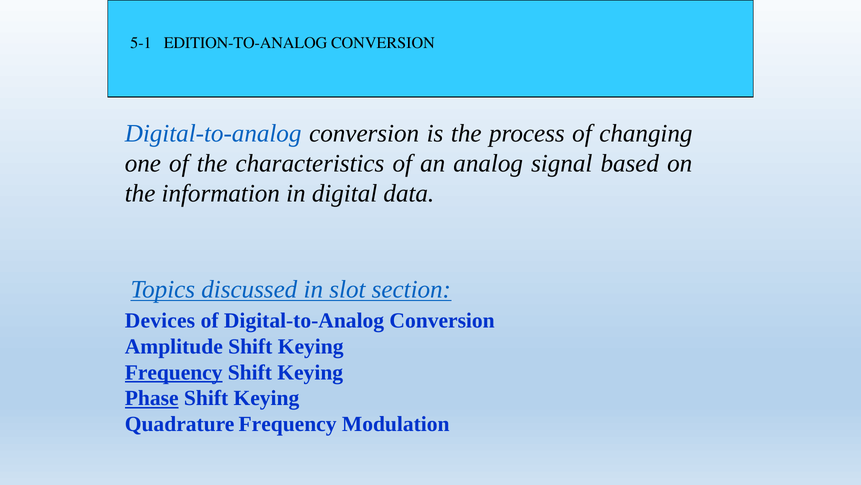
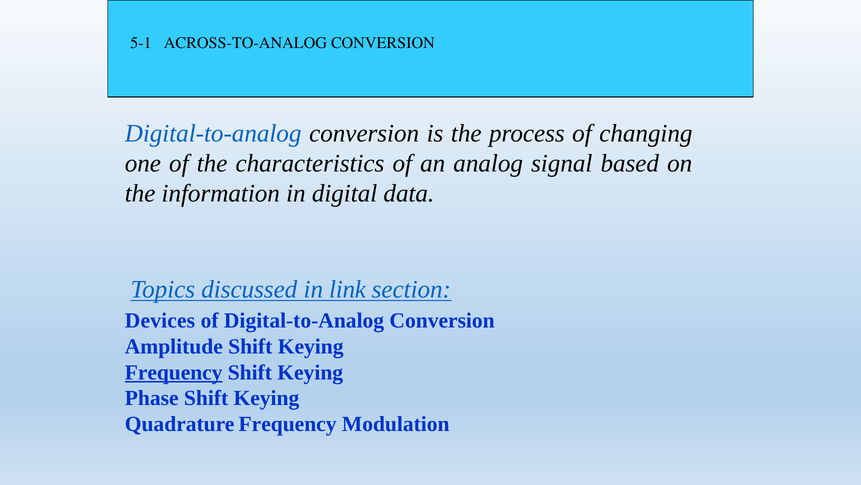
EDITION-TO-ANALOG: EDITION-TO-ANALOG -> ACROSS-TO-ANALOG
slot: slot -> link
Phase underline: present -> none
